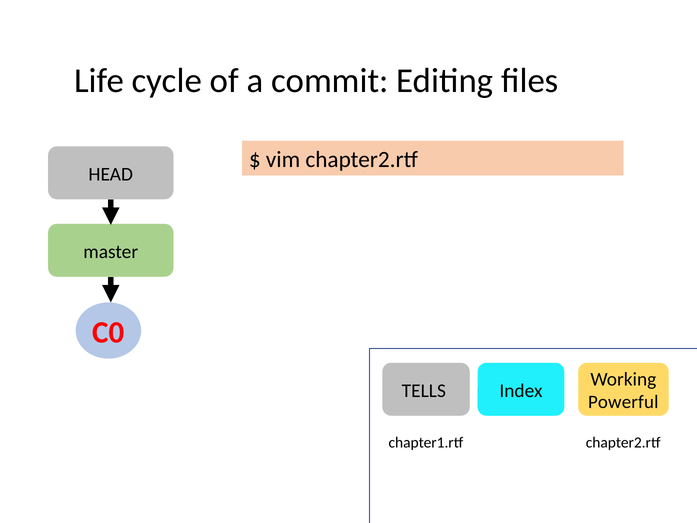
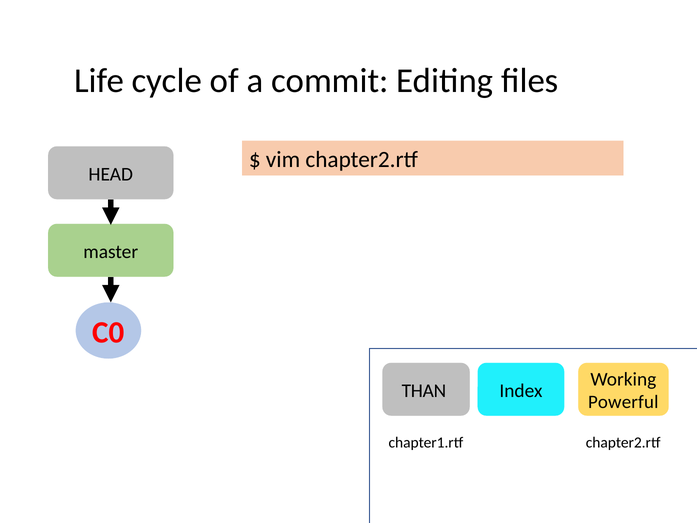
TELLS: TELLS -> THAN
